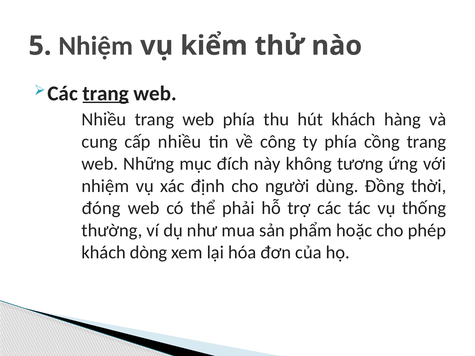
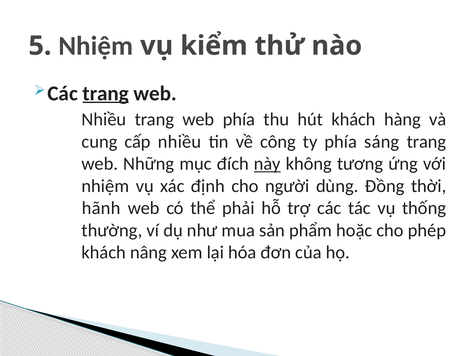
cồng: cồng -> sáng
này underline: none -> present
đóng: đóng -> hãnh
dòng: dòng -> nâng
